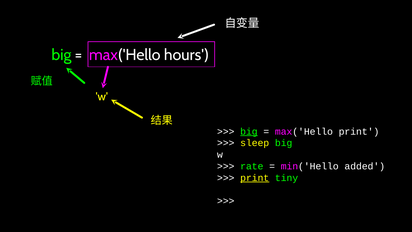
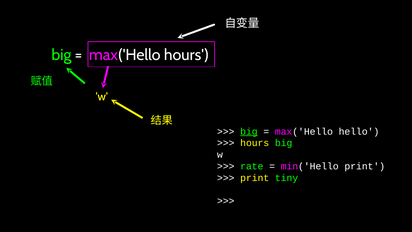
max('Hello print: print -> hello
sleep at (255, 143): sleep -> hours
min('Hello added: added -> print
print at (255, 178) underline: present -> none
